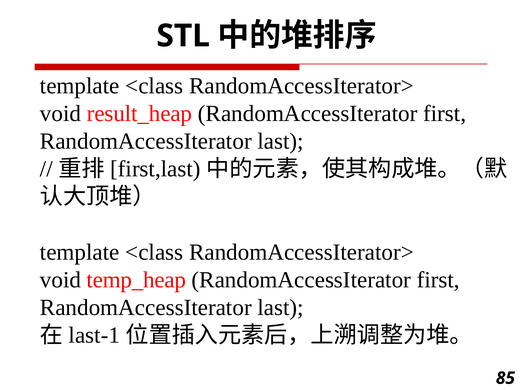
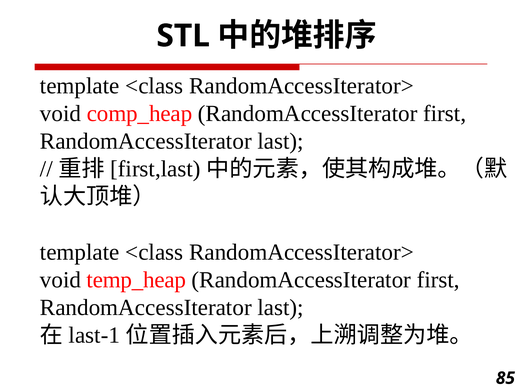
result_heap: result_heap -> comp_heap
